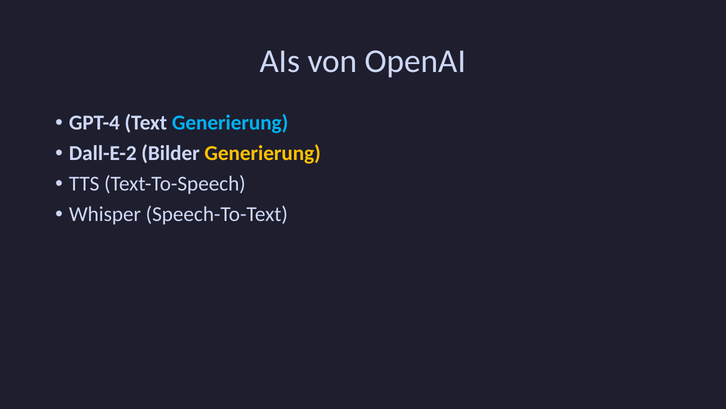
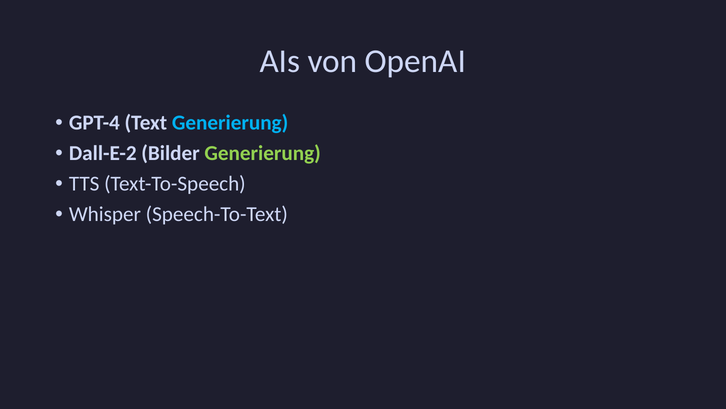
Generierung at (263, 153) colour: yellow -> light green
